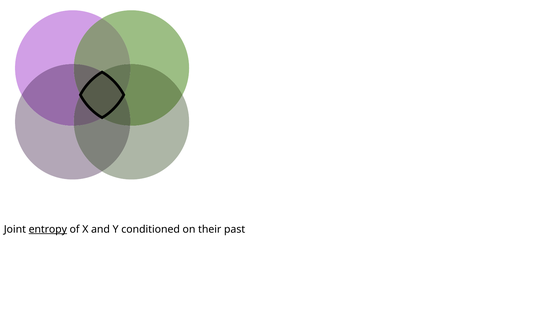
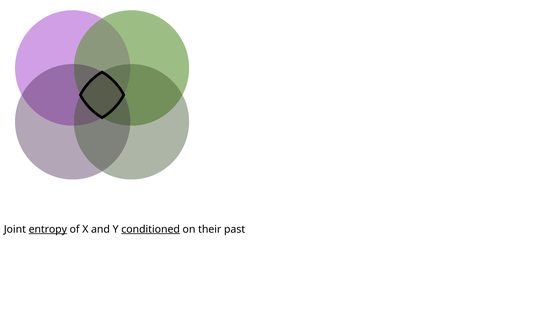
conditioned underline: none -> present
